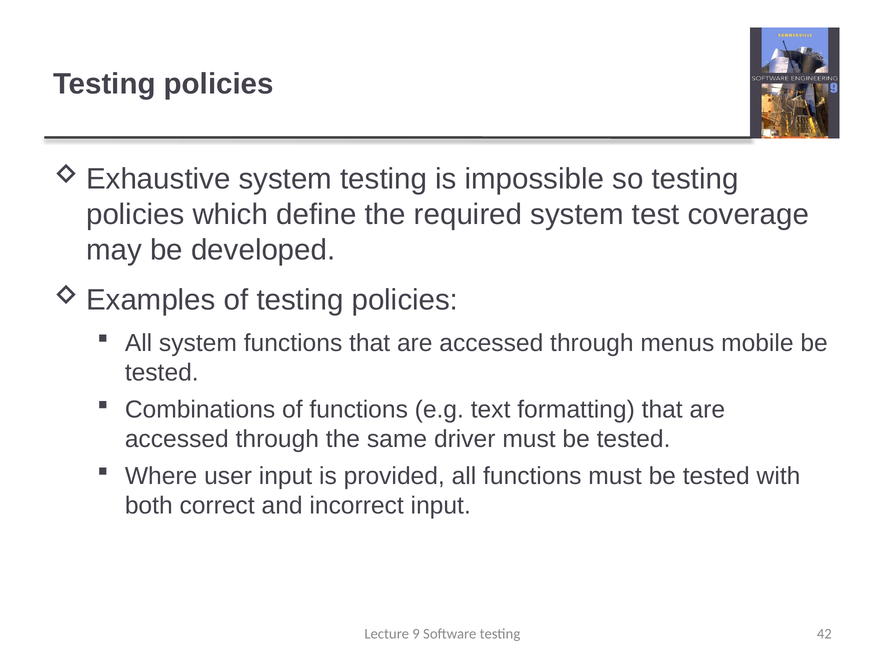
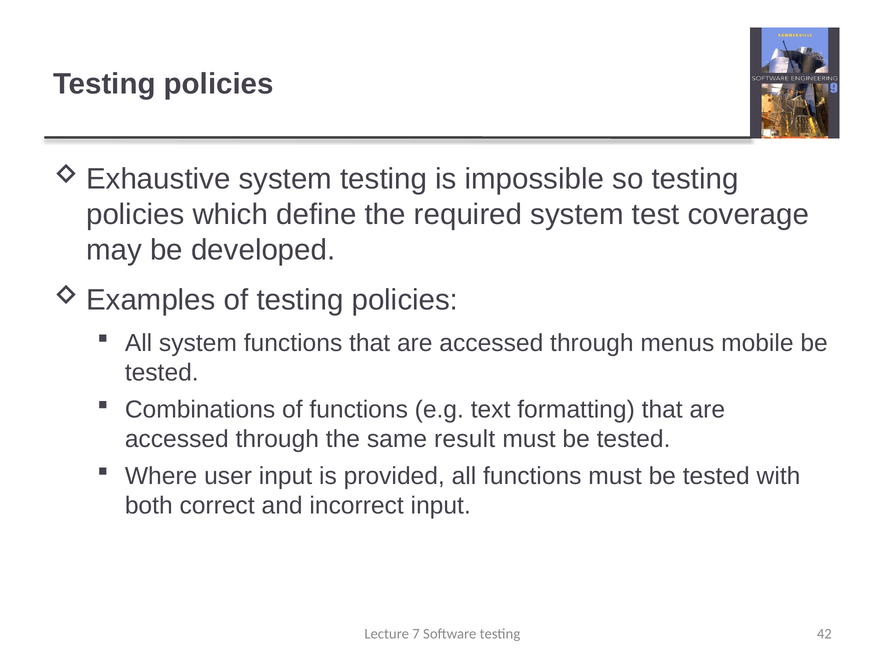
driver: driver -> result
9: 9 -> 7
